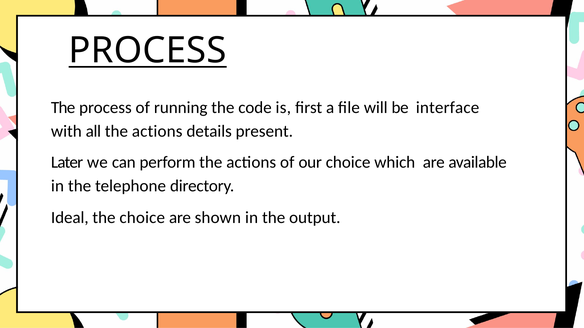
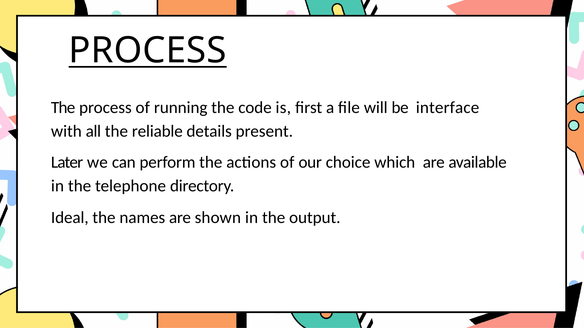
all the actions: actions -> reliable
the choice: choice -> names
